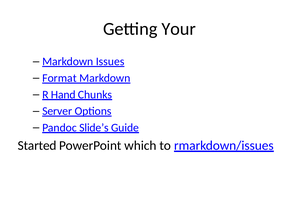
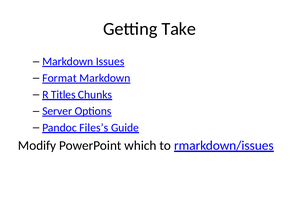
Your: Your -> Take
Hand: Hand -> Titles
Slide’s: Slide’s -> Files’s
Started: Started -> Modify
